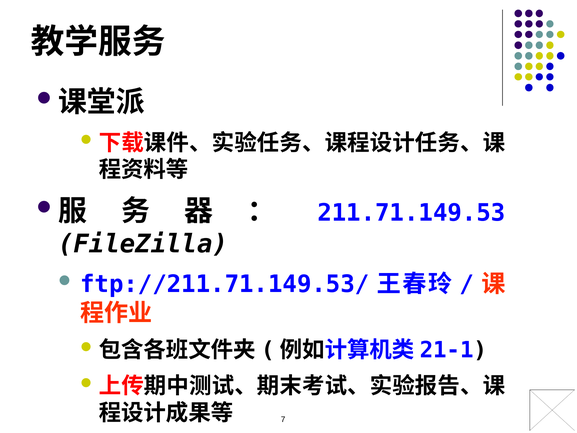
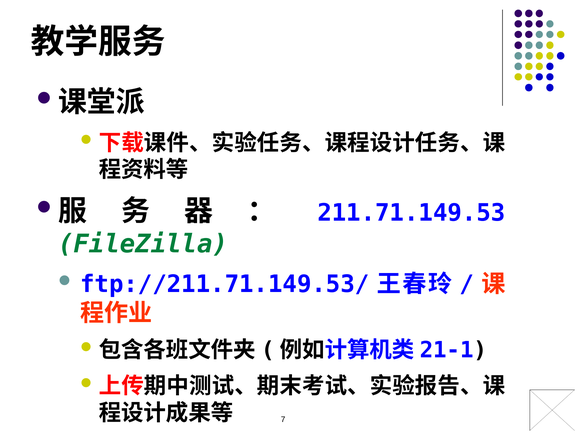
FileZilla colour: black -> green
